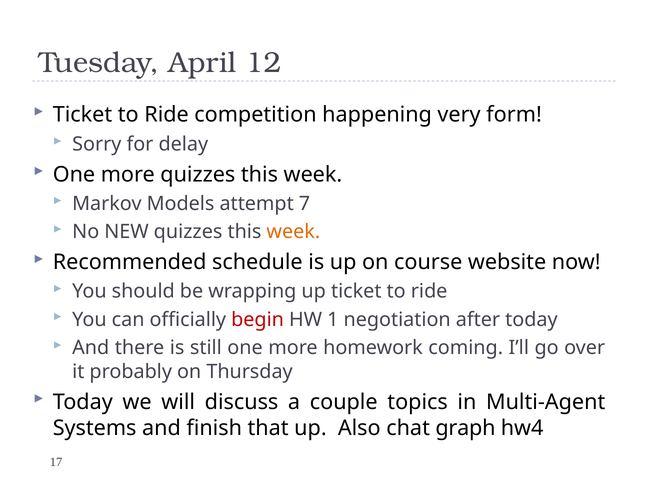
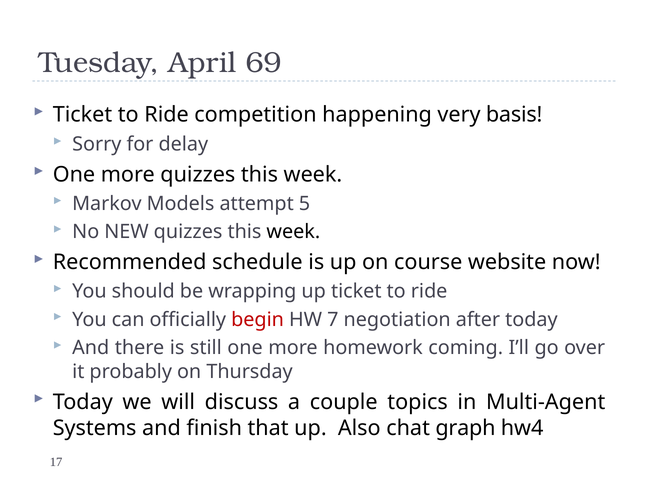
12: 12 -> 69
form: form -> basis
7: 7 -> 5
week at (293, 232) colour: orange -> black
1: 1 -> 7
